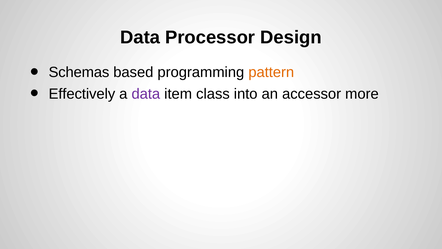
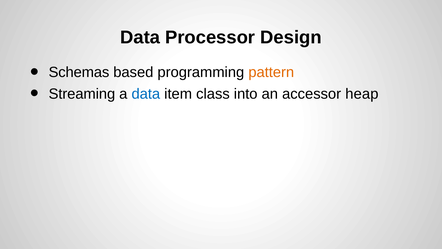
Effectively: Effectively -> Streaming
data at (146, 94) colour: purple -> blue
more: more -> heap
